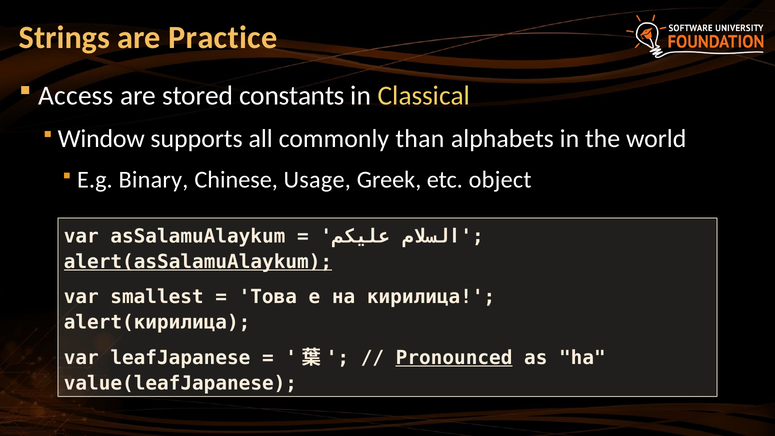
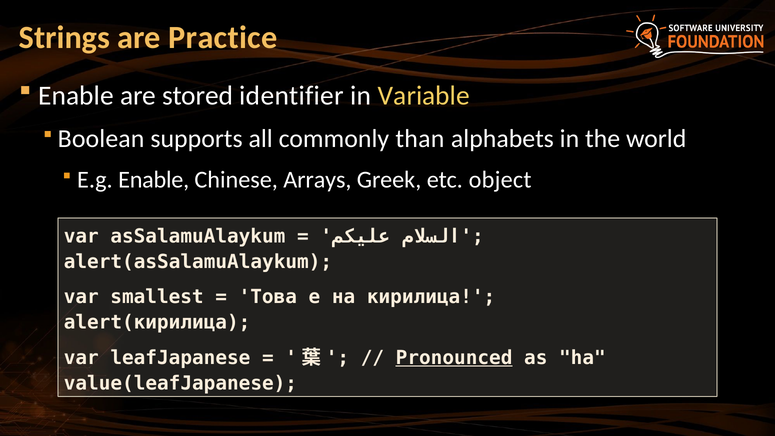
Access at (76, 96): Access -> Enable
constants: constants -> identifier
Classical: Classical -> Variable
Window: Window -> Boolean
E.g Binary: Binary -> Enable
Usage: Usage -> Arrays
alert(asSalamuAlaykum underline: present -> none
